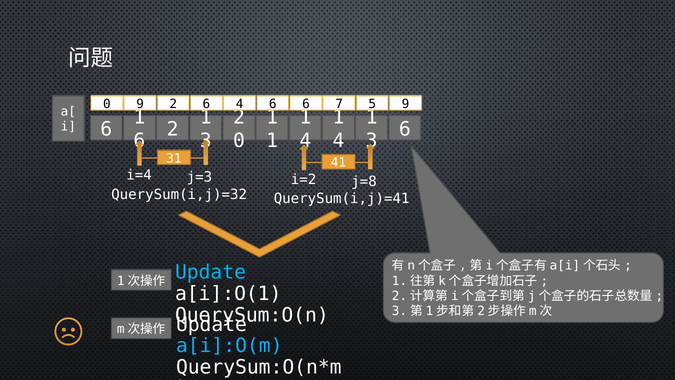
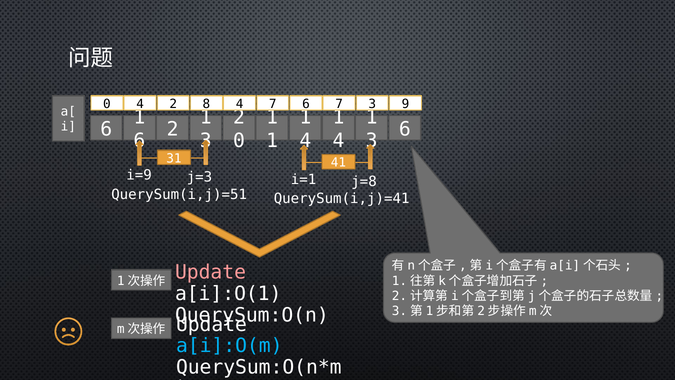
0 9: 9 -> 4
2 6: 6 -> 8
4 6: 6 -> 7
7 5: 5 -> 3
i=4: i=4 -> i=9
i=2: i=2 -> i=1
QuerySum(i,j)=32: QuerySum(i,j)=32 -> QuerySum(i,j)=51
Update at (211, 272) colour: light blue -> pink
